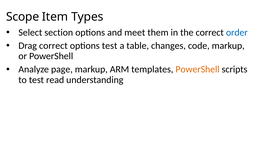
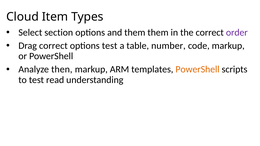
Scope: Scope -> Cloud
and meet: meet -> them
order colour: blue -> purple
changes: changes -> number
page: page -> then
